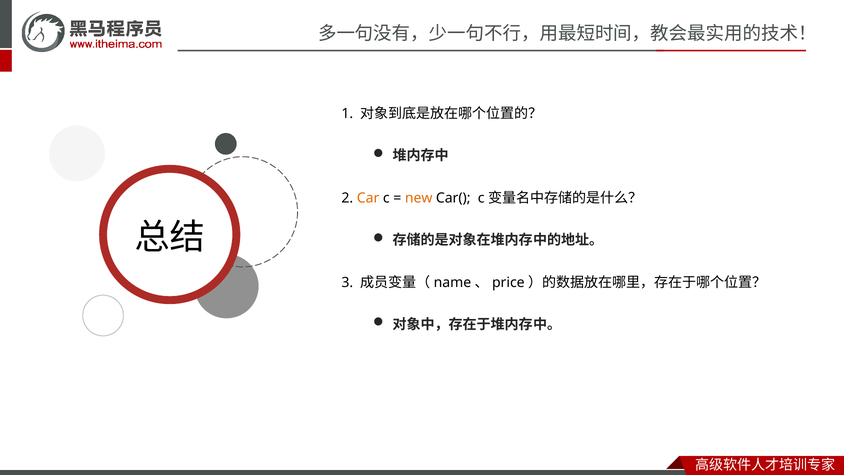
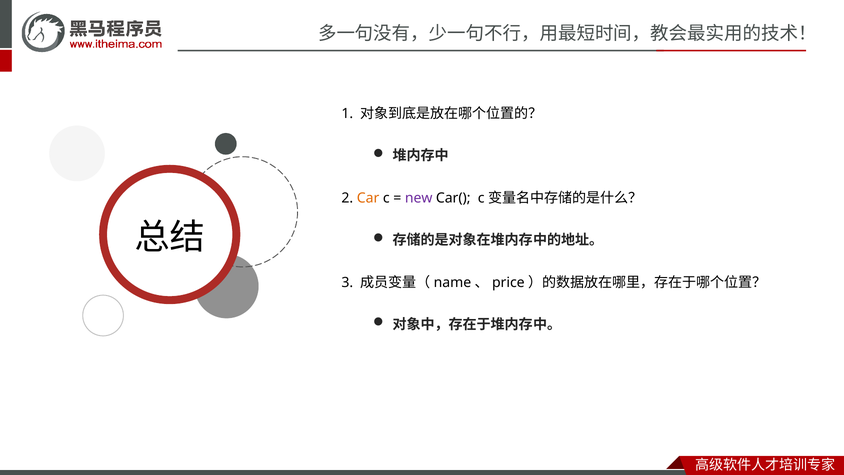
new colour: orange -> purple
